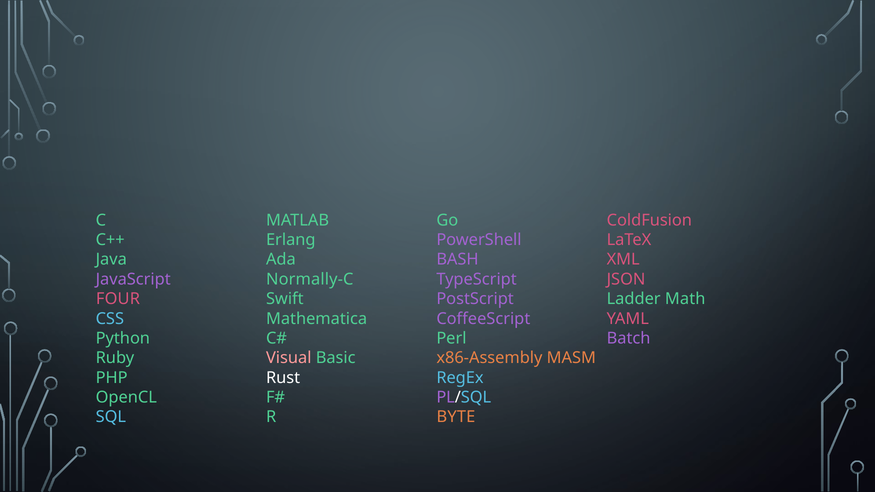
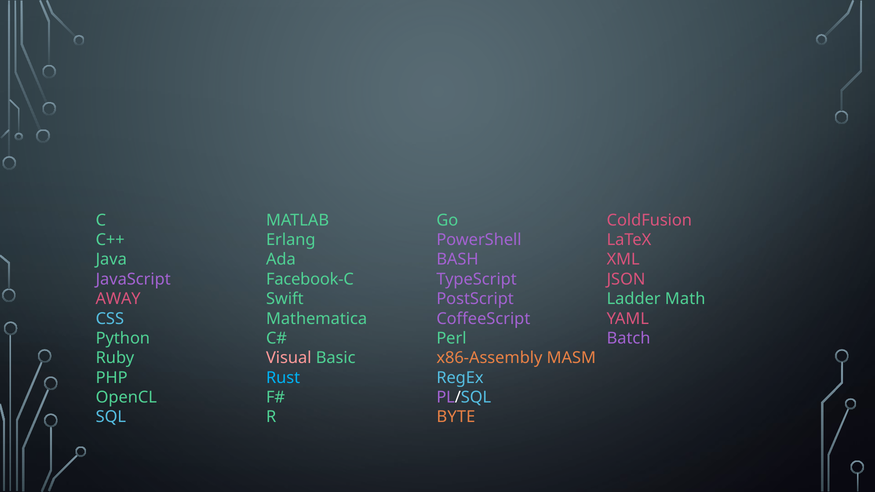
Normally-C: Normally-C -> Facebook-C
FOUR: FOUR -> AWAY
Rust colour: white -> light blue
